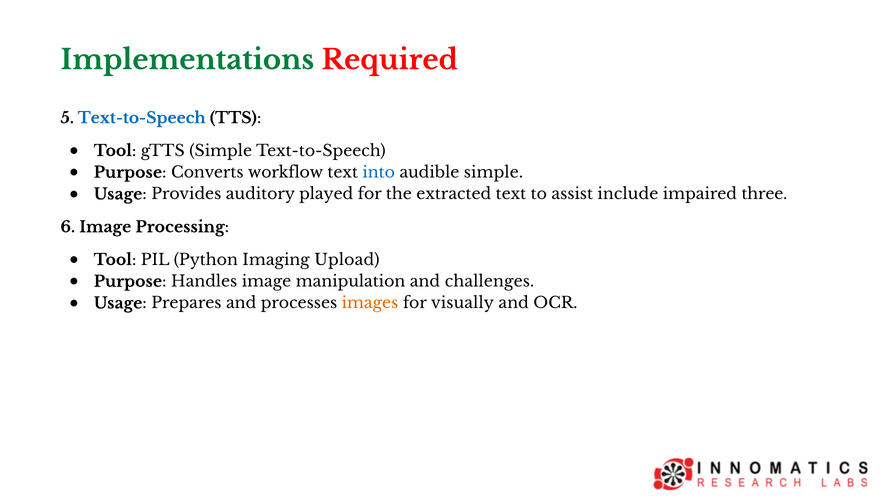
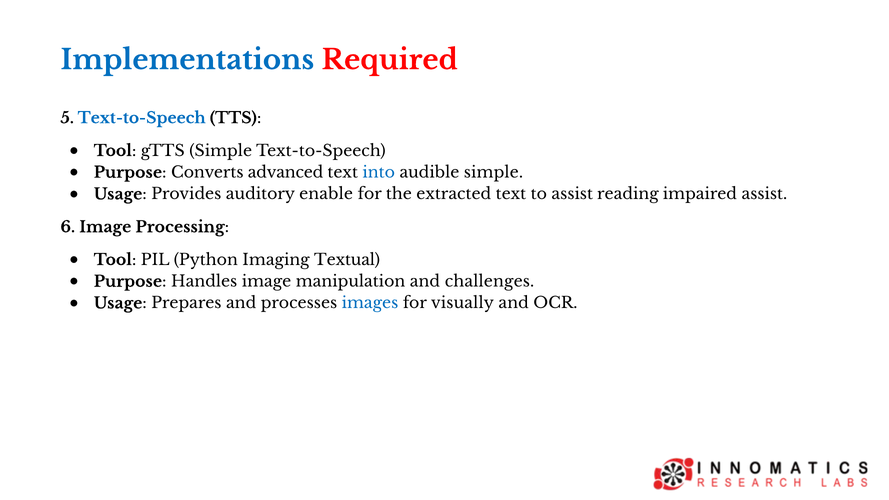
Implementations colour: green -> blue
workflow: workflow -> advanced
played: played -> enable
include: include -> reading
impaired three: three -> assist
Upload: Upload -> Textual
images colour: orange -> blue
